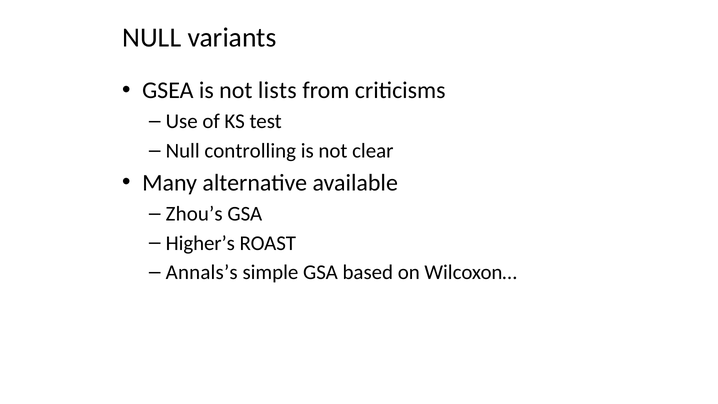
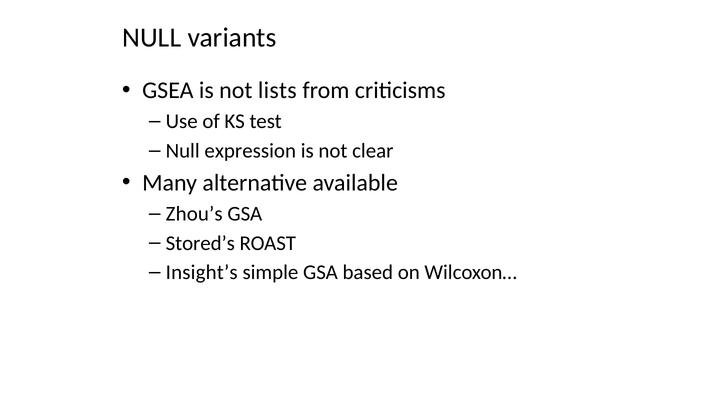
controlling: controlling -> expression
Higher’s: Higher’s -> Stored’s
Annals’s: Annals’s -> Insight’s
